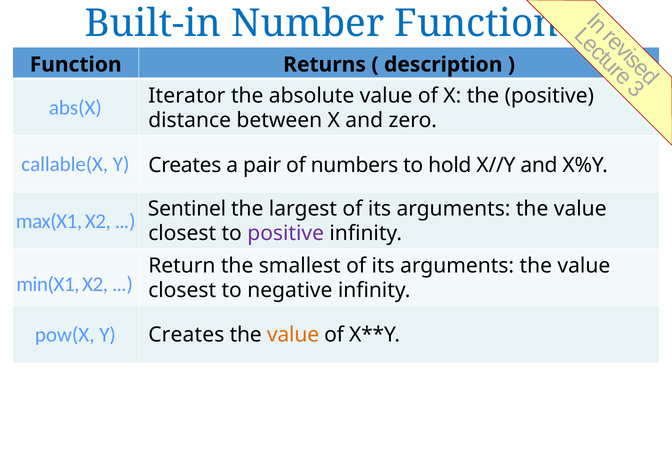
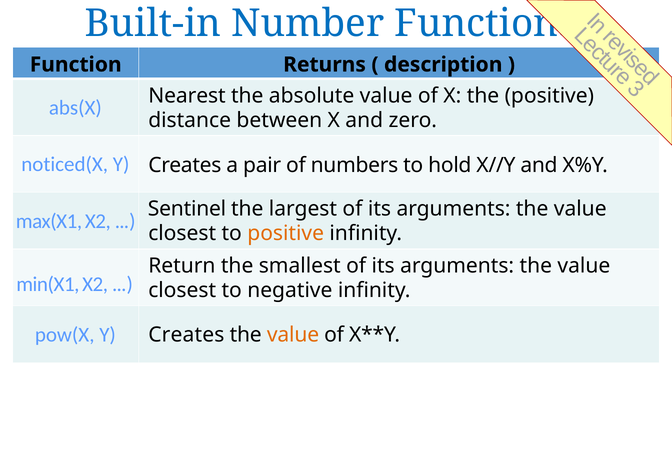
Iterator: Iterator -> Nearest
callable(X: callable(X -> noticed(X
positive at (286, 233) colour: purple -> orange
